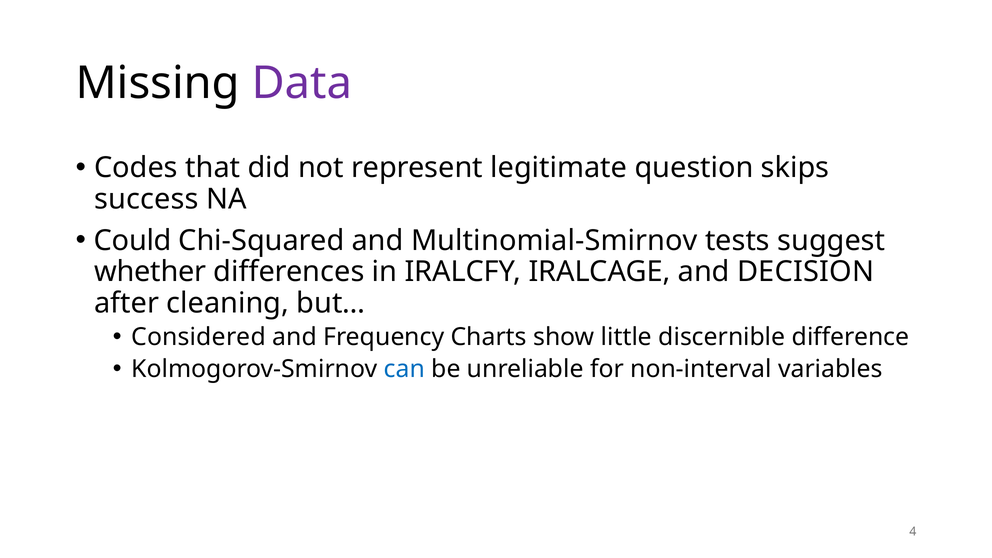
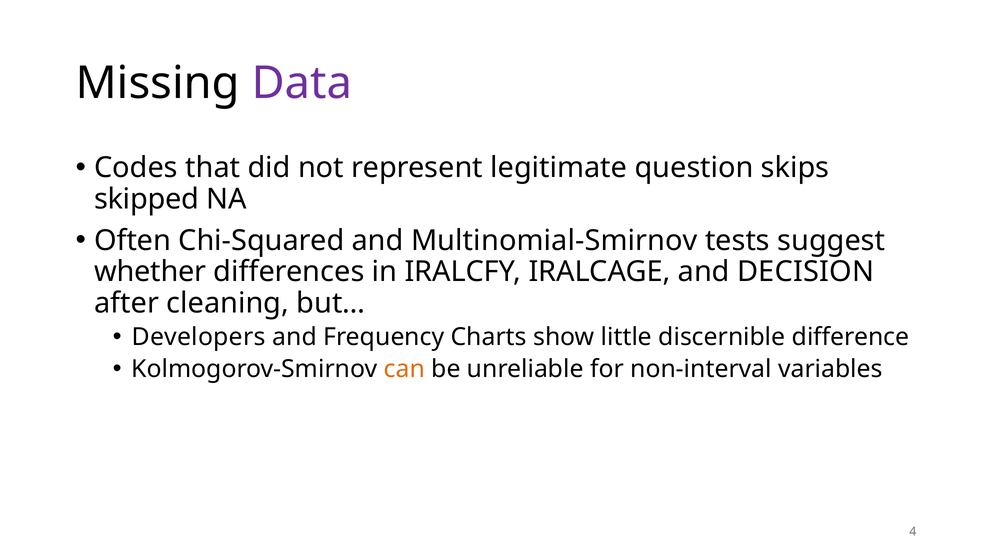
success: success -> skipped
Could: Could -> Often
Considered: Considered -> Developers
can colour: blue -> orange
